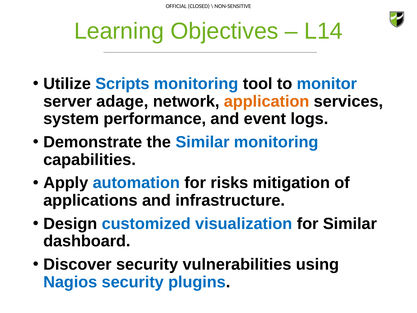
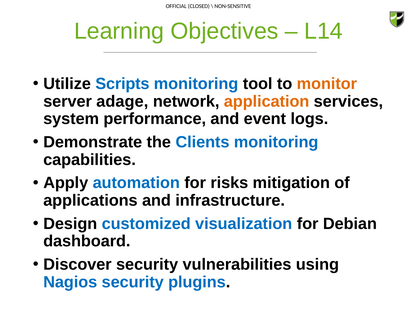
monitor colour: blue -> orange
the Similar: Similar -> Clients
for Similar: Similar -> Debian
